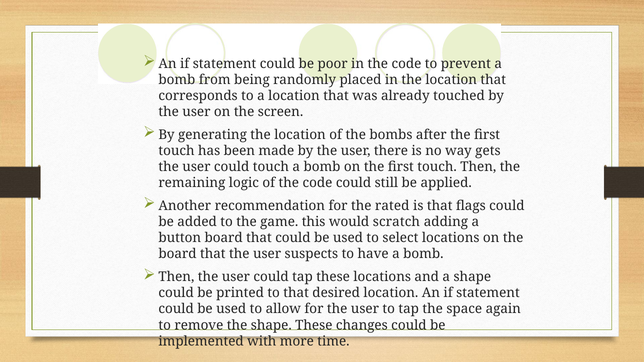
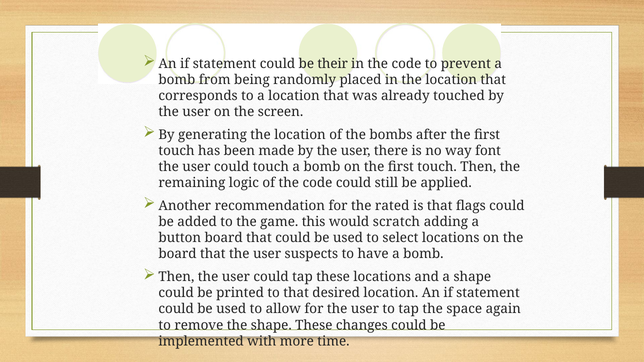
poor: poor -> their
gets: gets -> font
